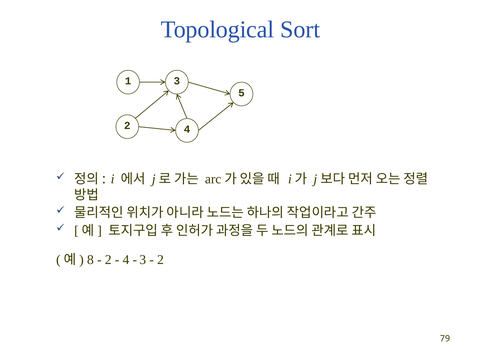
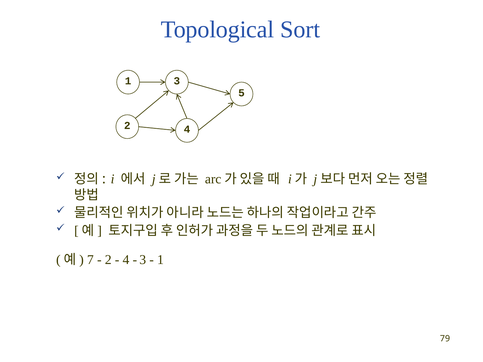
8: 8 -> 7
2 at (160, 260): 2 -> 1
